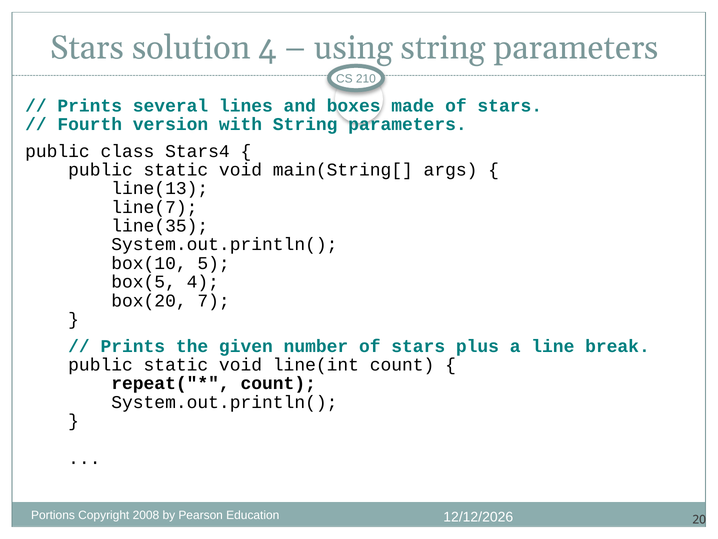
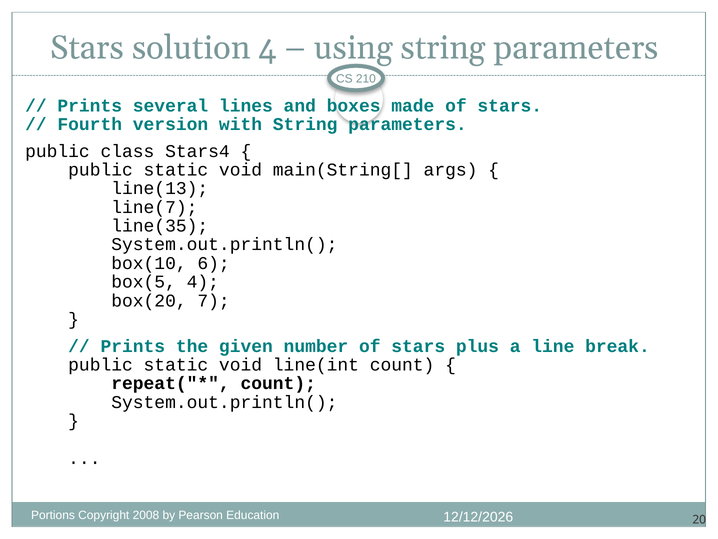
5: 5 -> 6
